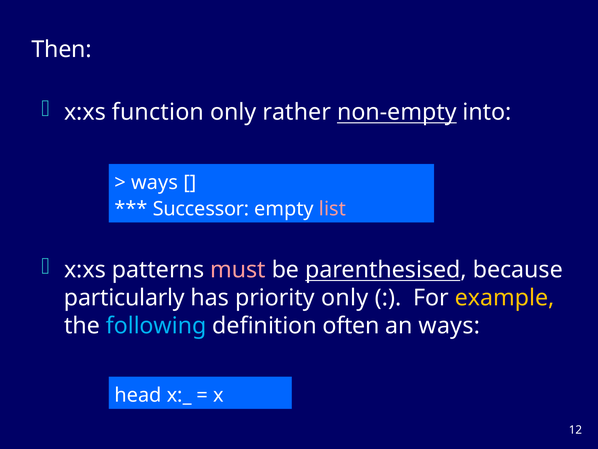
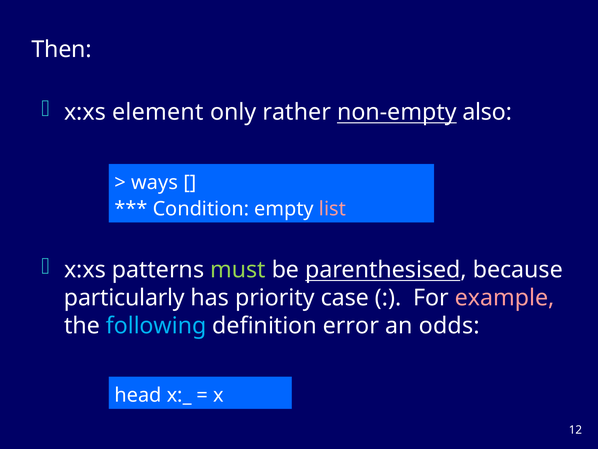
function: function -> element
into: into -> also
Successor: Successor -> Condition
must colour: pink -> light green
priority only: only -> case
example colour: yellow -> pink
often: often -> error
an ways: ways -> odds
